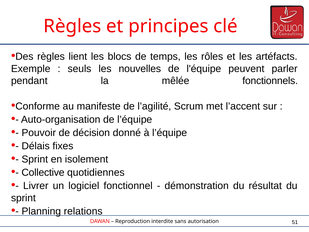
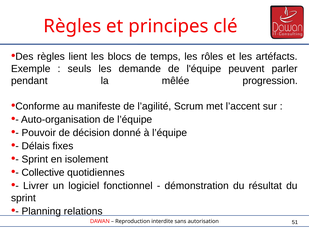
nouvelles: nouvelles -> demande
fonctionnels: fonctionnels -> progression
